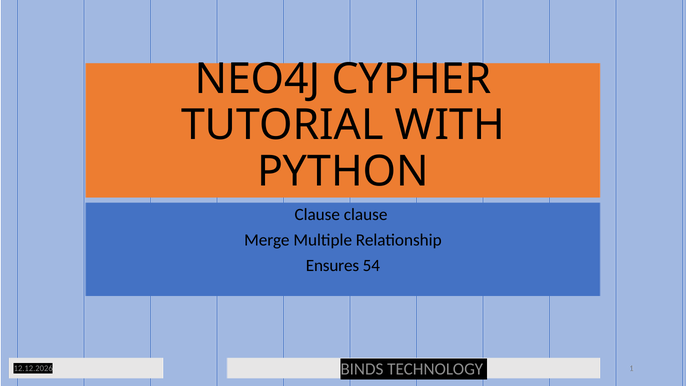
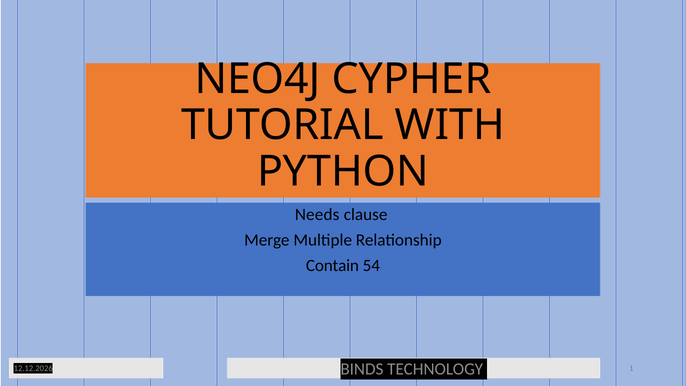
Clause at (317, 214): Clause -> Needs
Ensures: Ensures -> Contain
